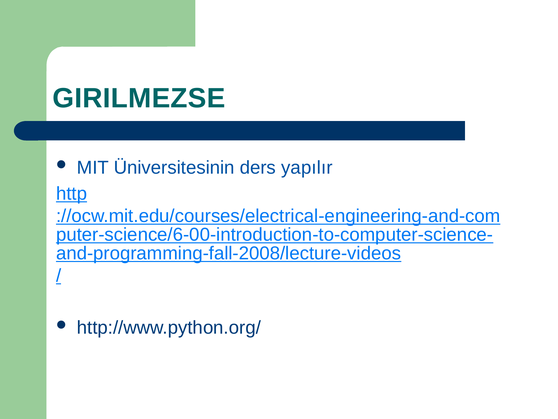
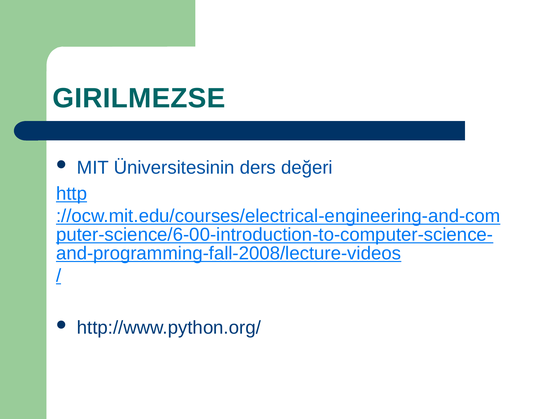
yapılır: yapılır -> değeri
